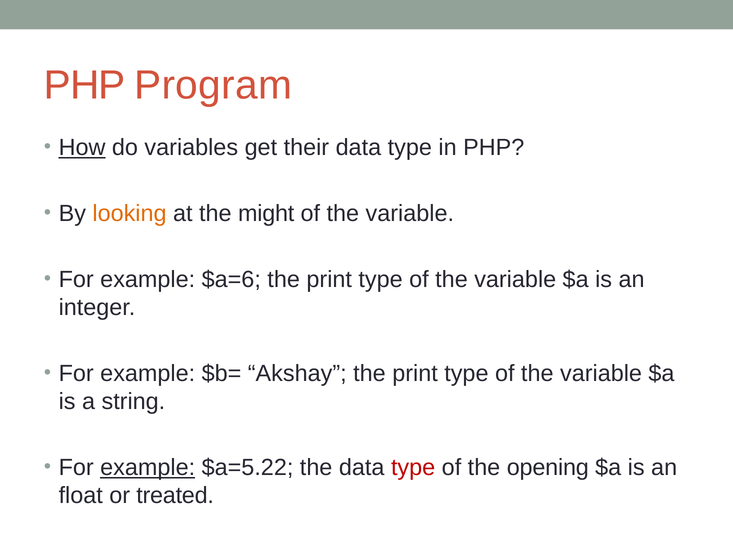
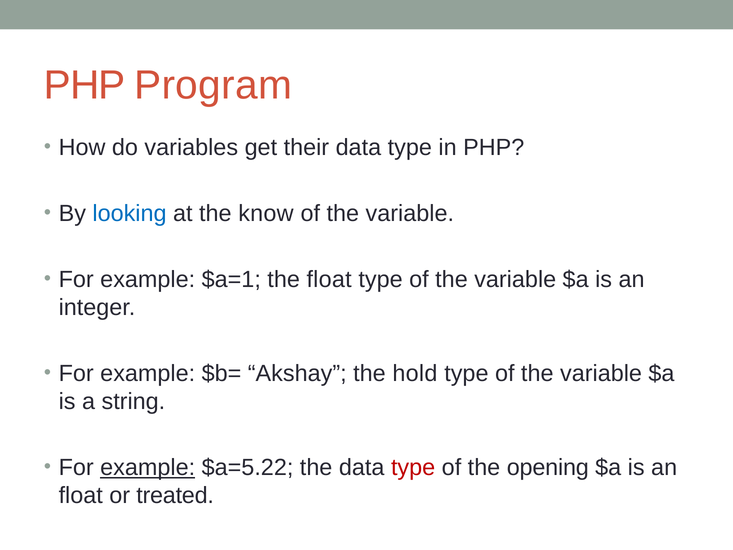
How underline: present -> none
looking colour: orange -> blue
might: might -> know
$a=6: $a=6 -> $a=1
print at (329, 279): print -> float
Akshay the print: print -> hold
